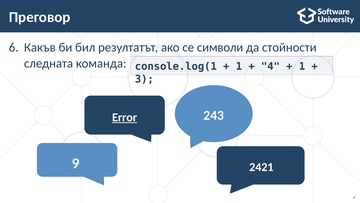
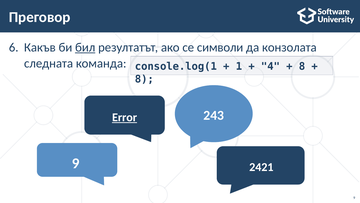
бил underline: none -> present
стойности: стойности -> конзолата
1 at (302, 66): 1 -> 8
3 at (144, 79): 3 -> 8
